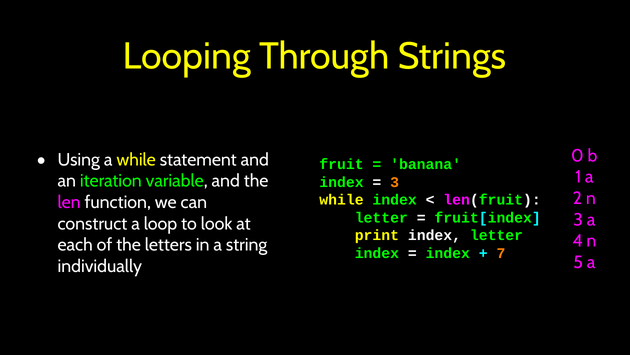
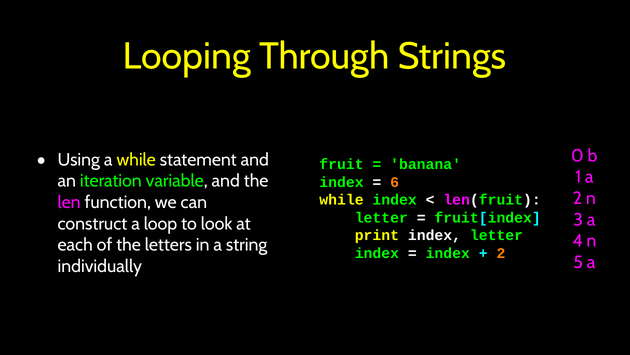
3 at (395, 182): 3 -> 6
7 at (501, 253): 7 -> 2
